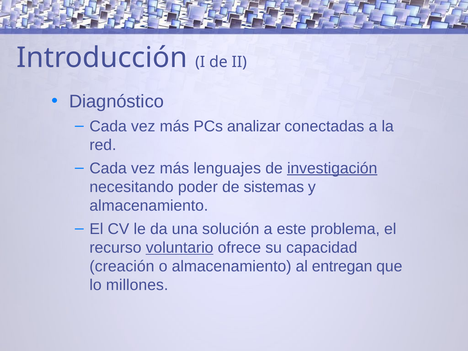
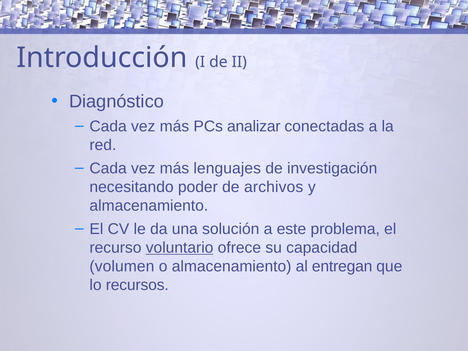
investigación underline: present -> none
sistemas: sistemas -> archivos
creación: creación -> volumen
millones: millones -> recursos
